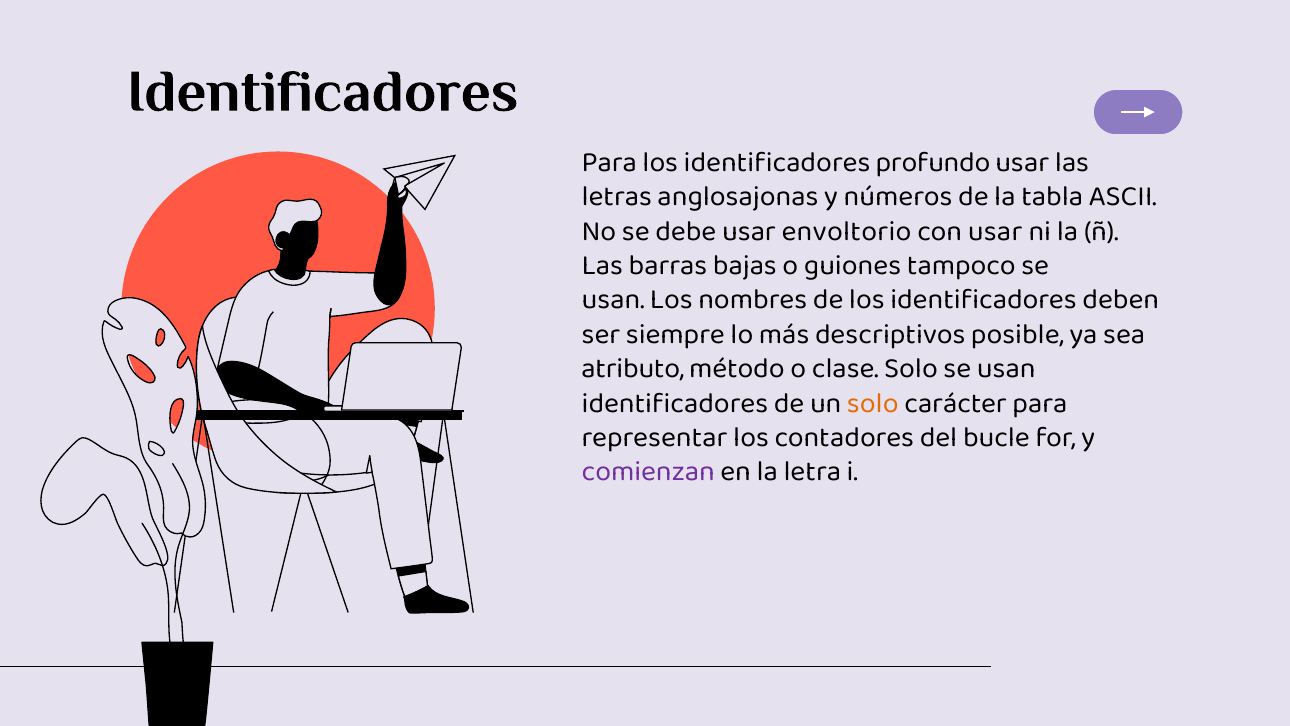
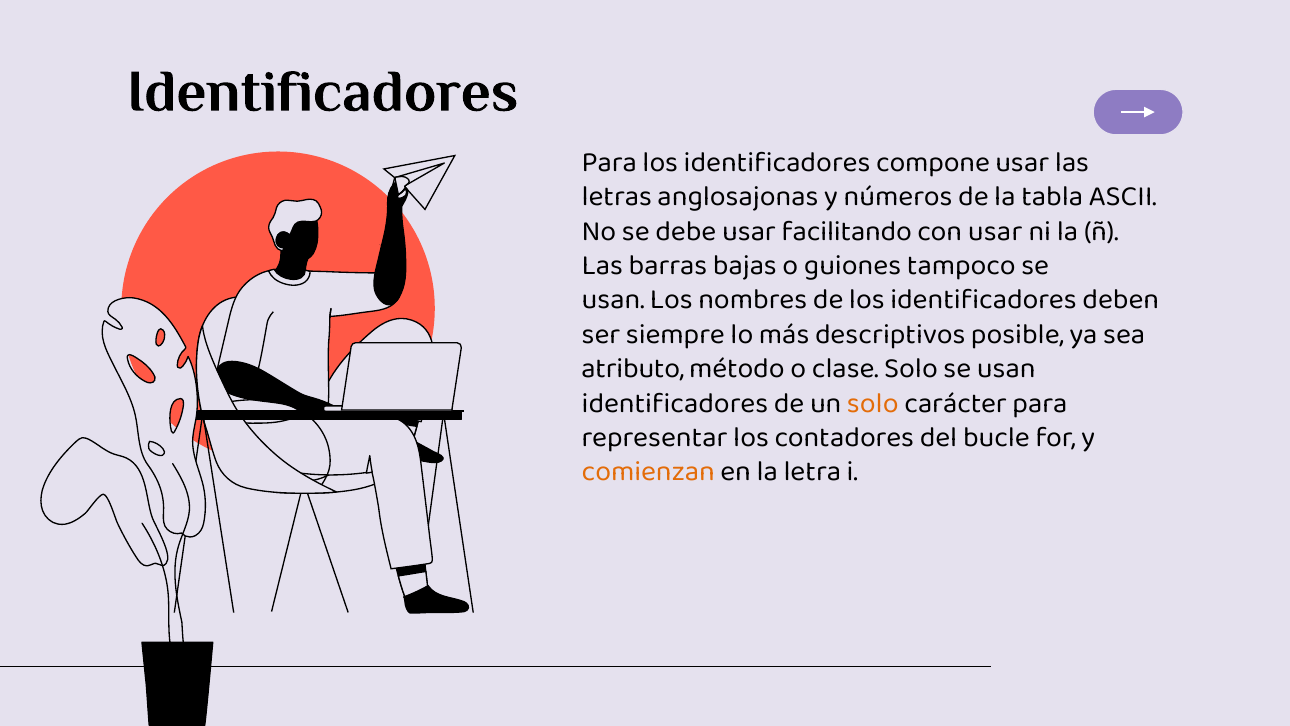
profundo: profundo -> compone
envoltorio: envoltorio -> facilitando
comienzan colour: purple -> orange
